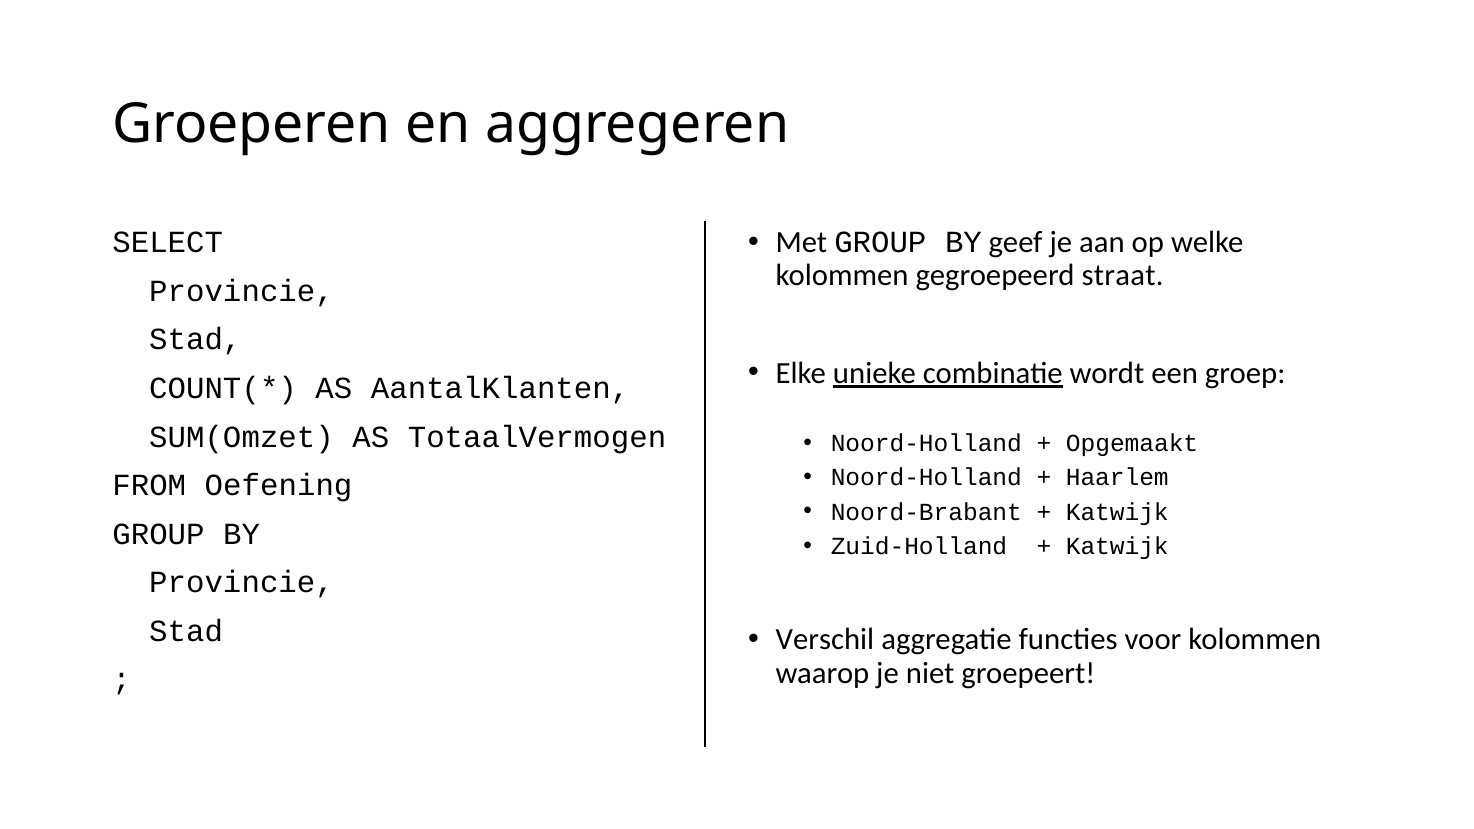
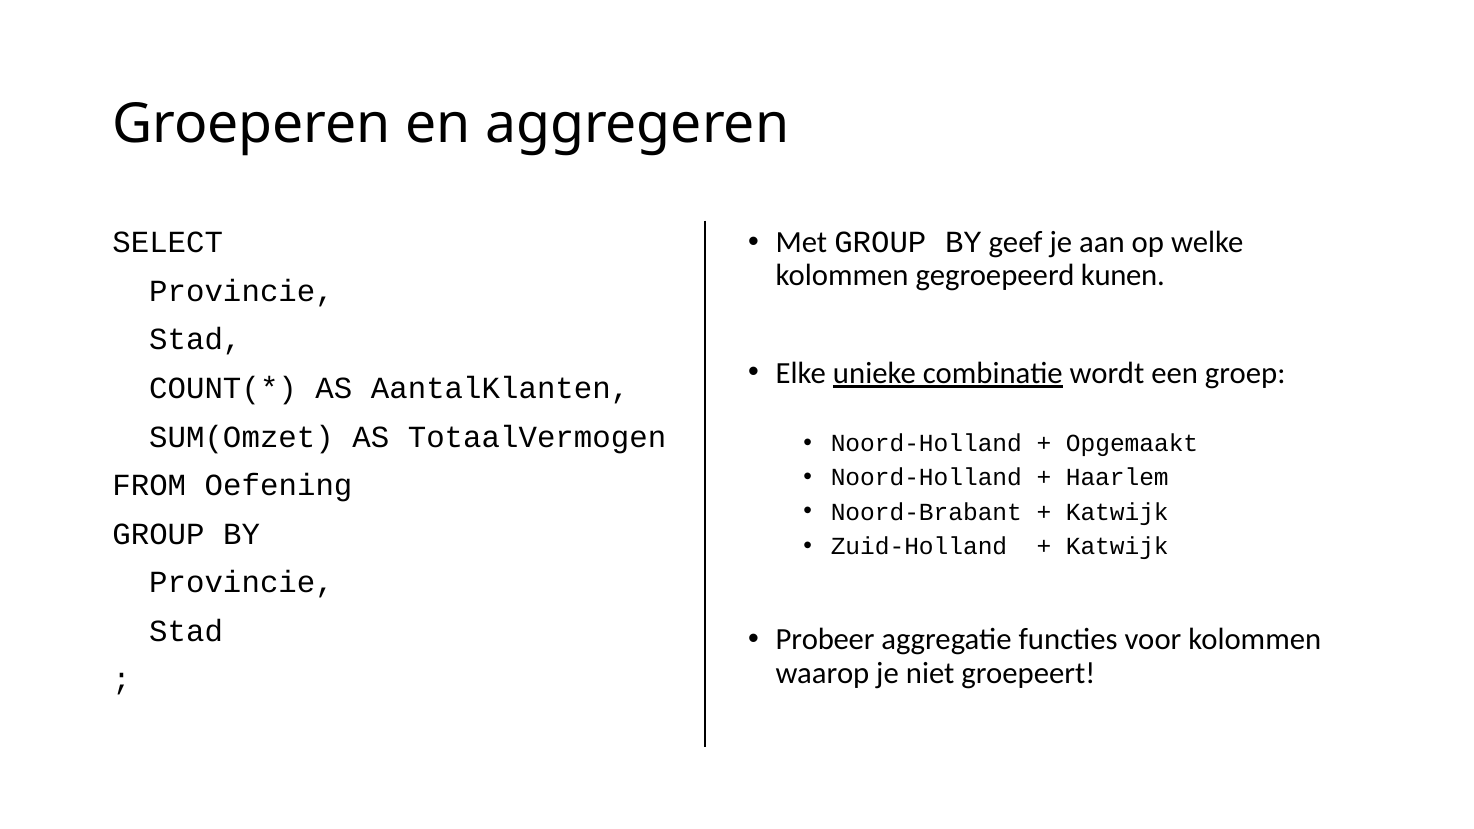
straat: straat -> kunen
Verschil: Verschil -> Probeer
